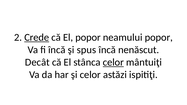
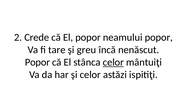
Crede underline: present -> none
fi încă: încă -> tare
spus: spus -> greu
Decât at (37, 62): Decât -> Popor
